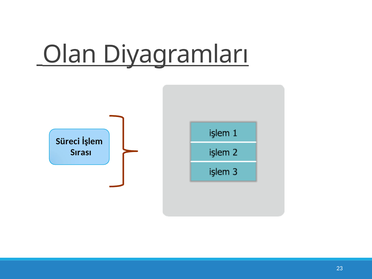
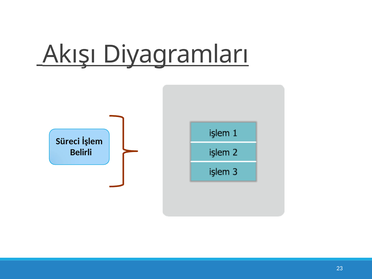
Olan: Olan -> Akışı
Sırası: Sırası -> Belirli
